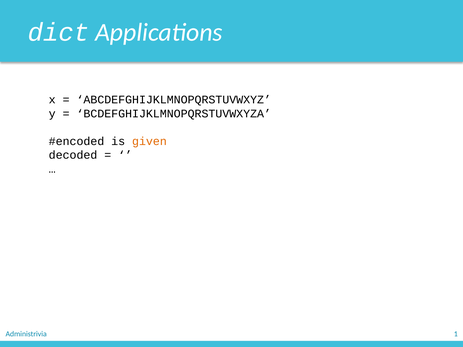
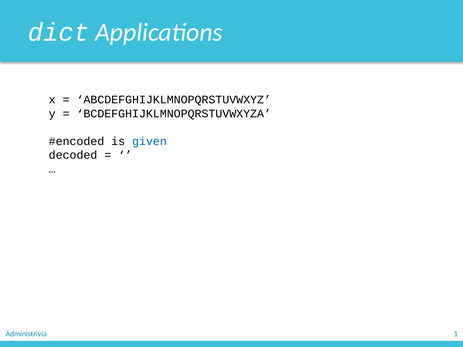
given colour: orange -> blue
